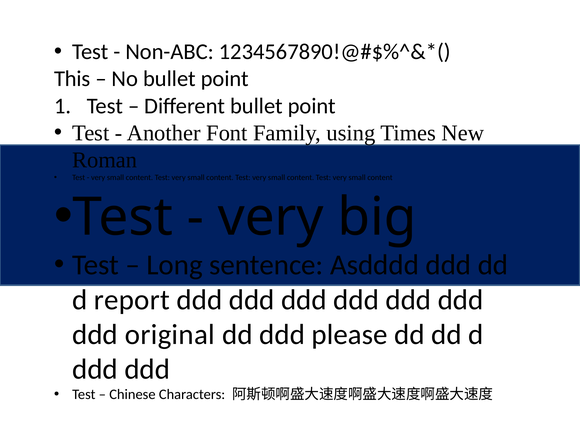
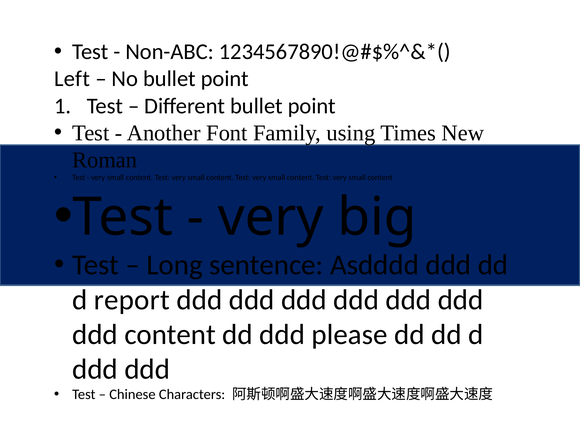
This: This -> Left
ddd original: original -> content
